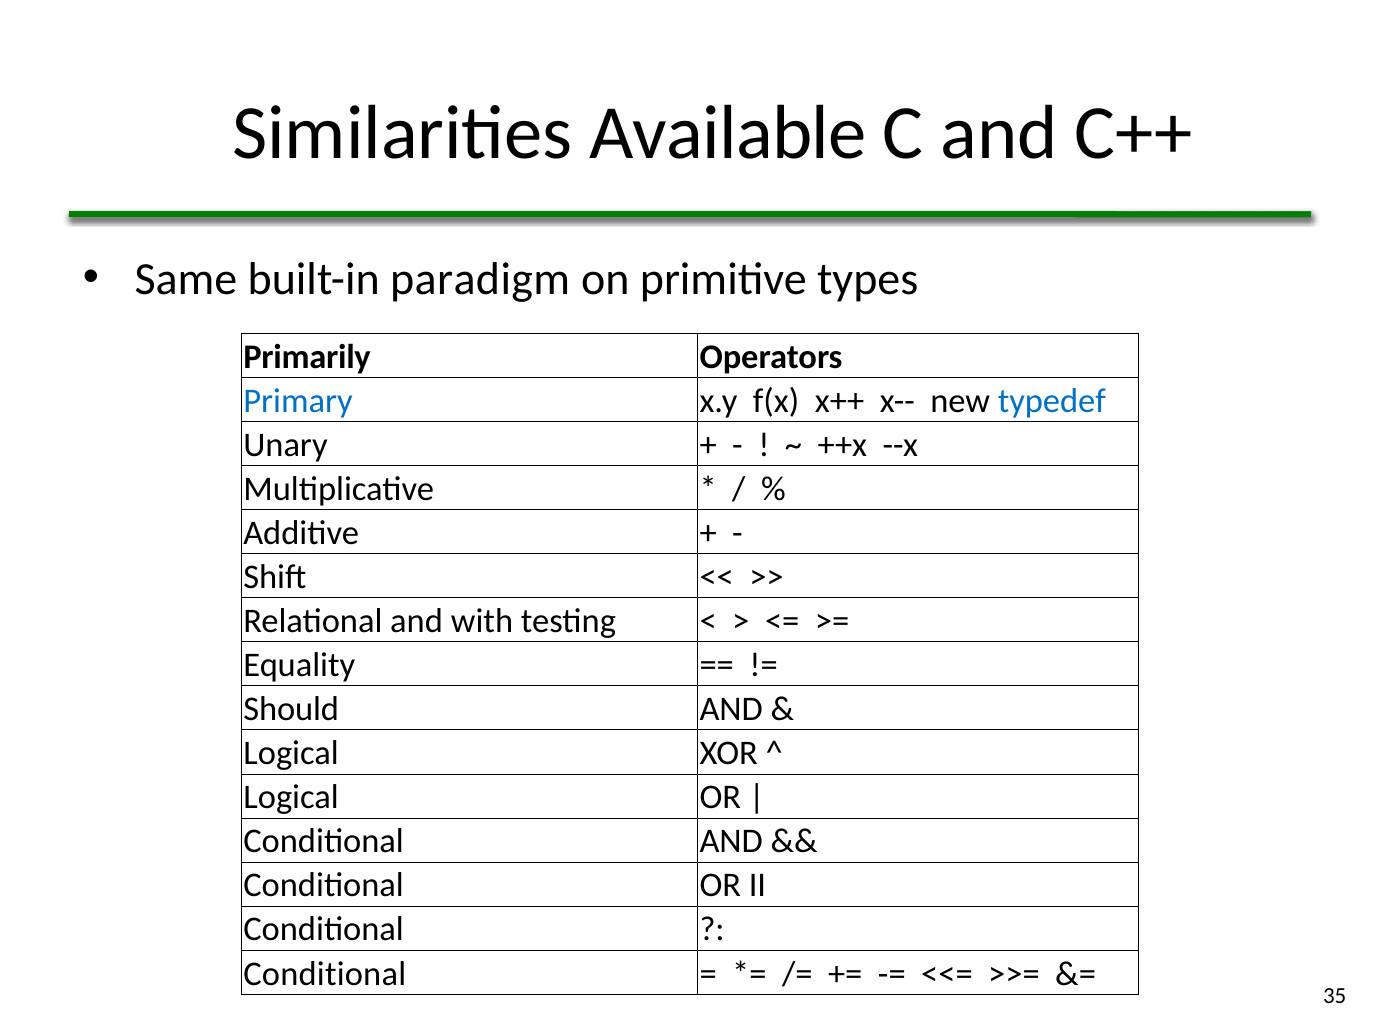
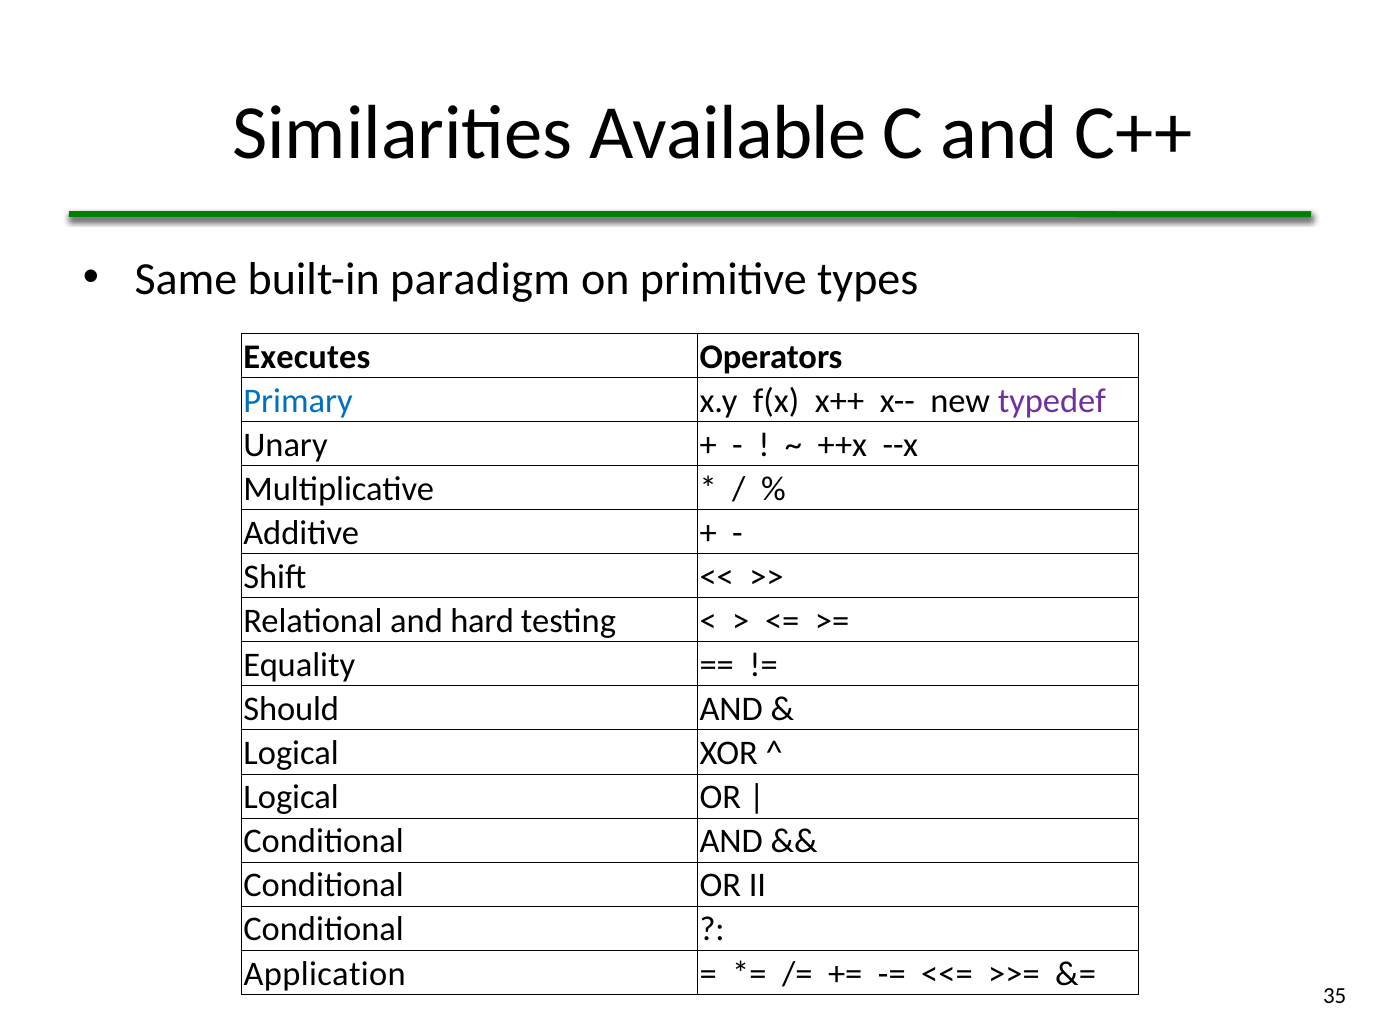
Primarily: Primarily -> Executes
typedef colour: blue -> purple
with: with -> hard
Conditional at (325, 974): Conditional -> Application
